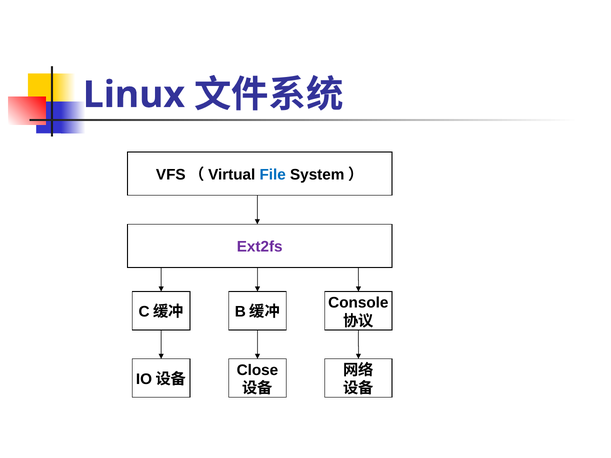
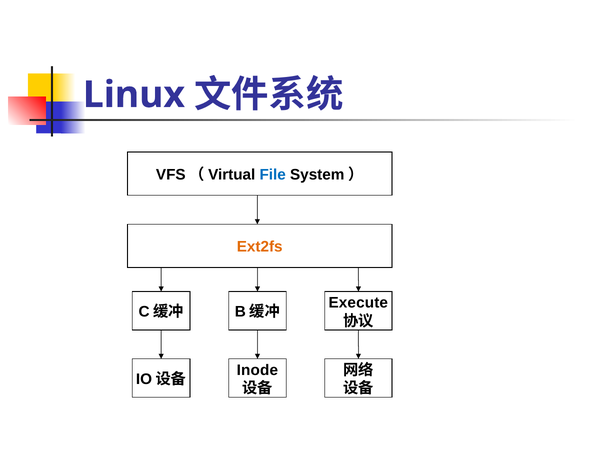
Ext2fs colour: purple -> orange
Console: Console -> Execute
Close: Close -> Inode
